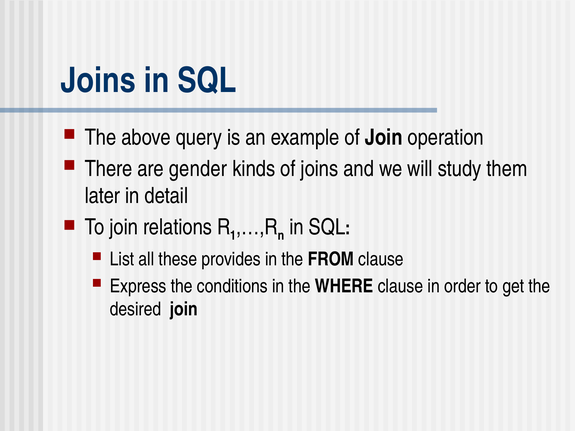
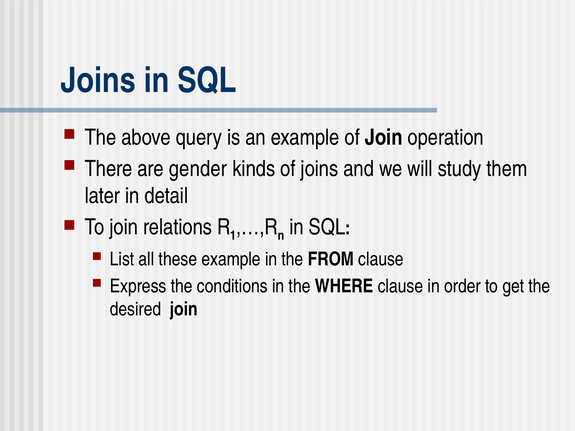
these provides: provides -> example
